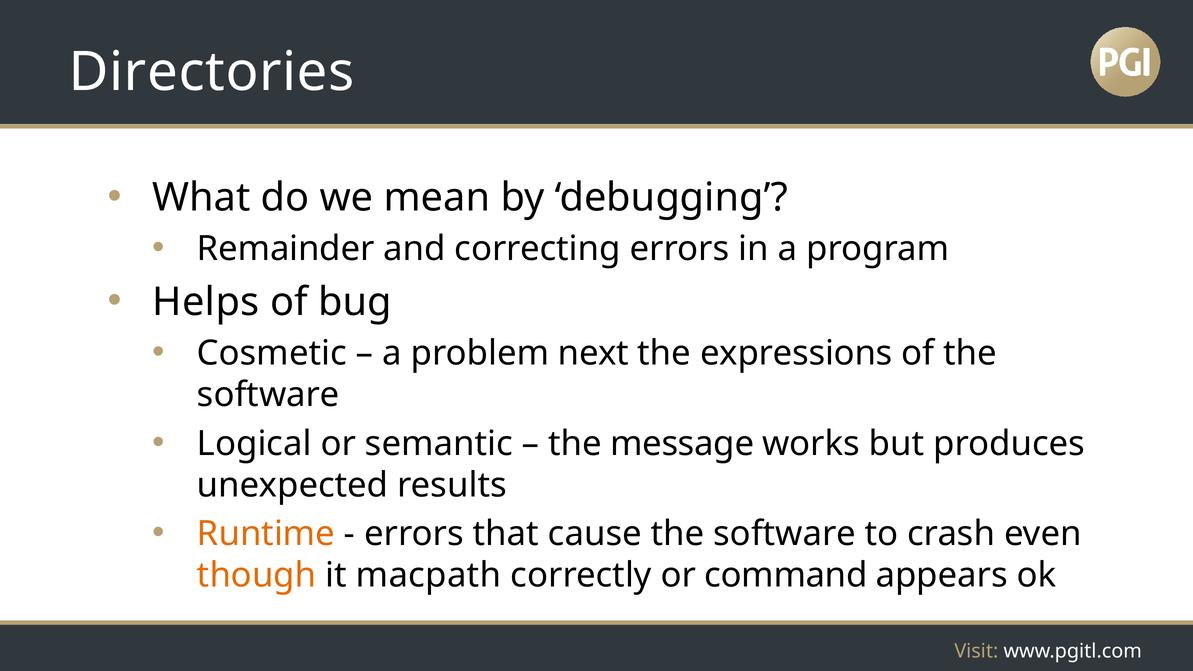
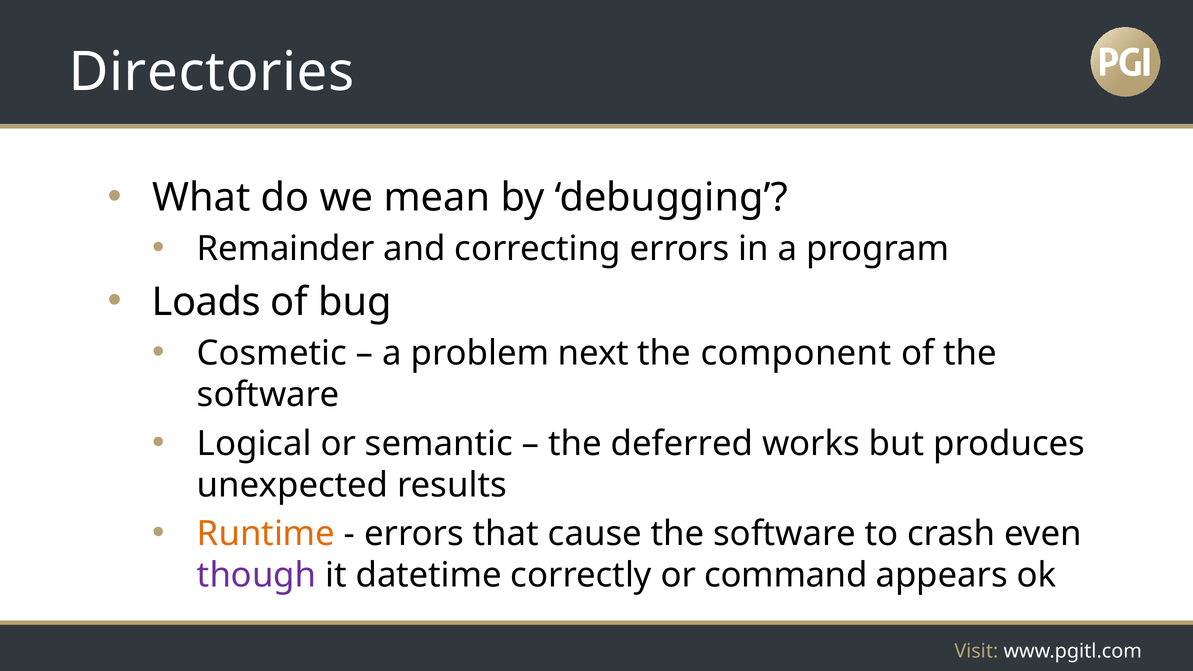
Helps: Helps -> Loads
expressions: expressions -> component
message: message -> deferred
though colour: orange -> purple
macpath: macpath -> datetime
